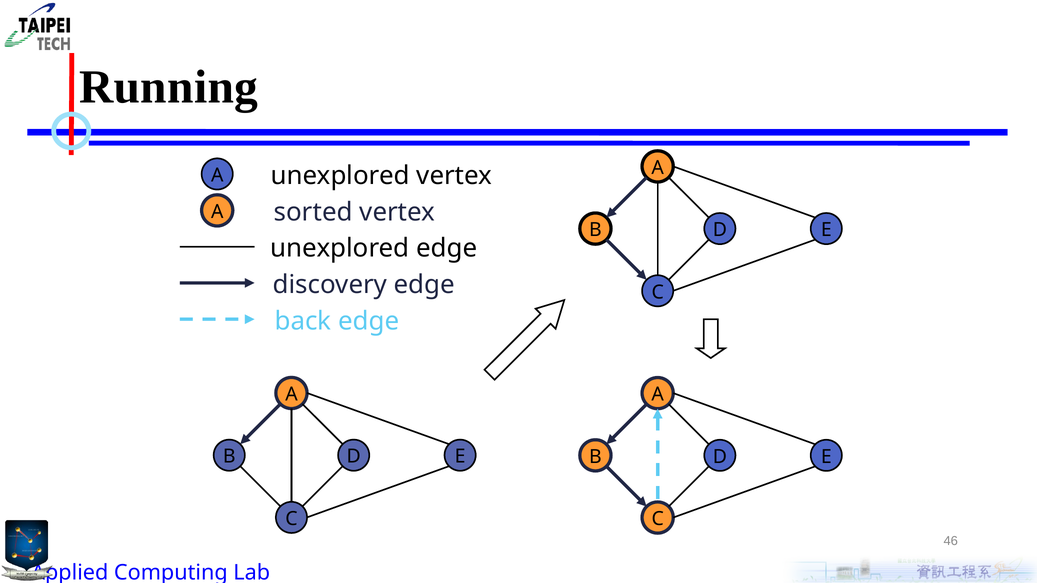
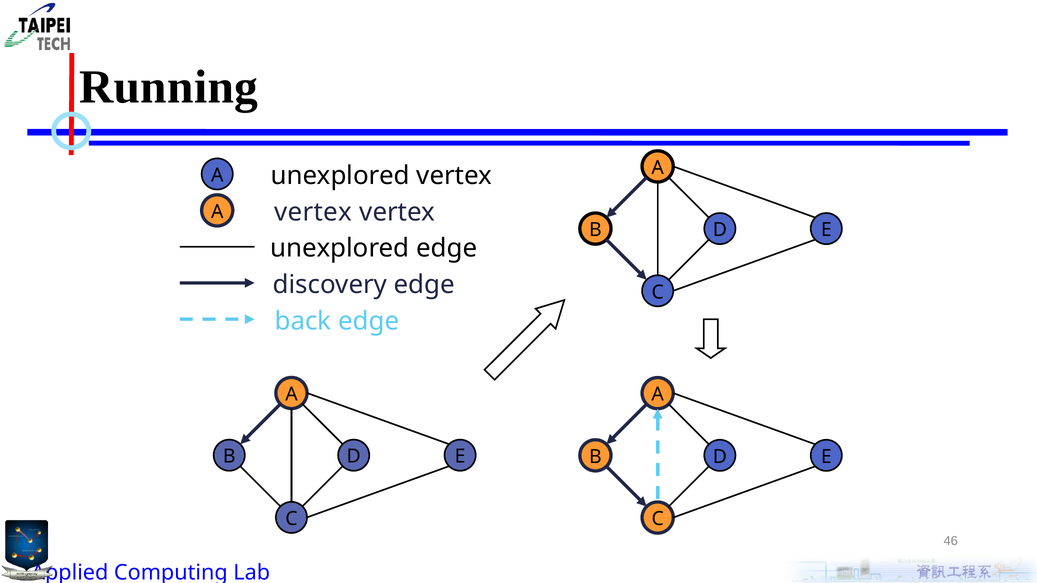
A sorted: sorted -> vertex
